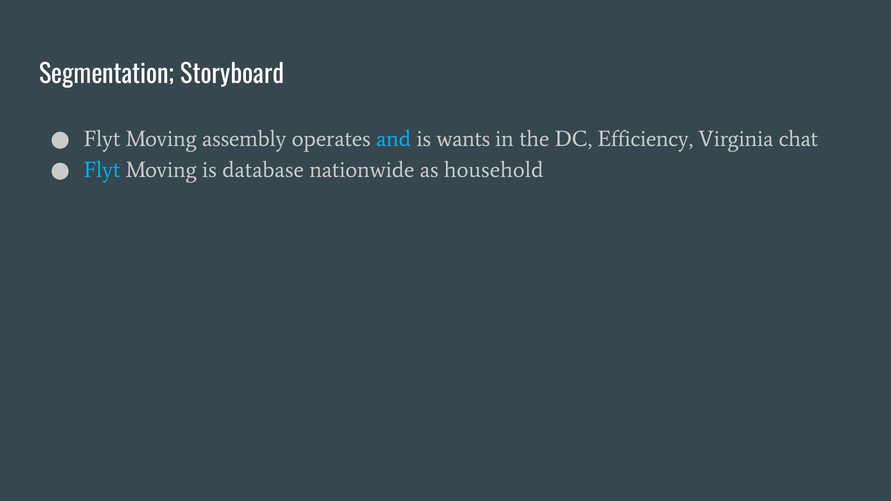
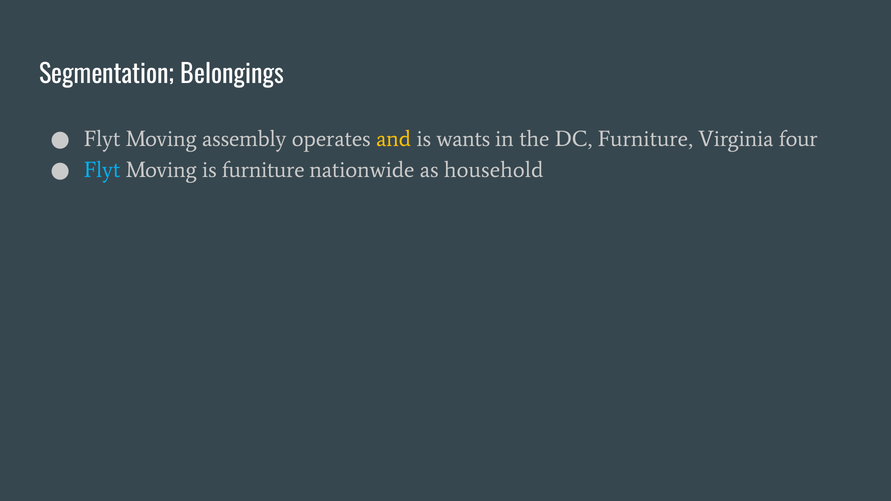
Storyboard: Storyboard -> Belongings
and colour: light blue -> yellow
DC Efficiency: Efficiency -> Furniture
chat: chat -> four
is database: database -> furniture
